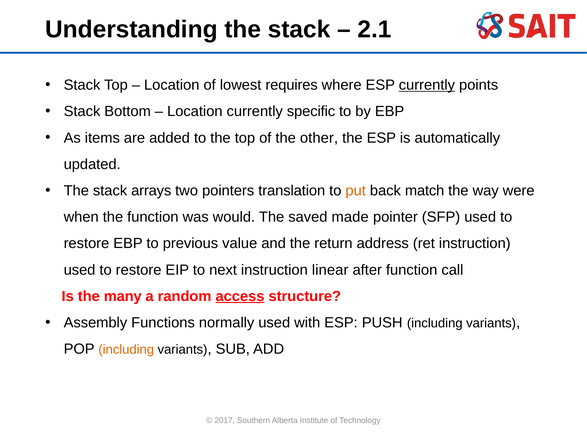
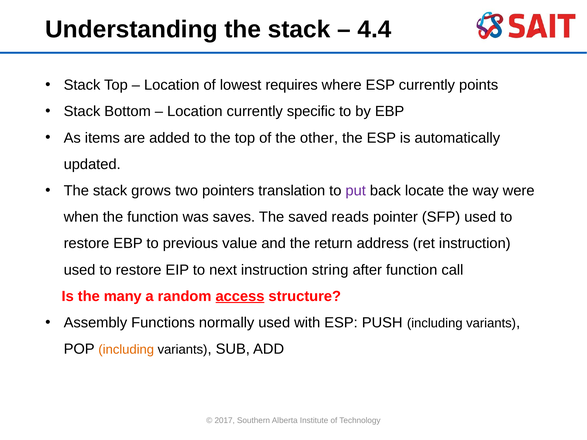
2.1: 2.1 -> 4.4
currently at (427, 85) underline: present -> none
arrays: arrays -> grows
put colour: orange -> purple
match: match -> locate
would: would -> saves
made: made -> reads
linear: linear -> string
